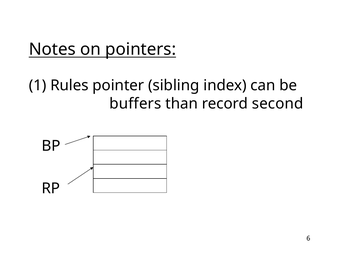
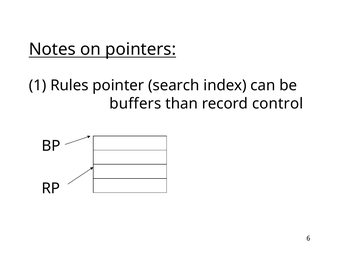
sibling: sibling -> search
second: second -> control
